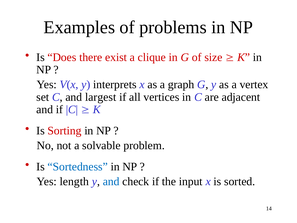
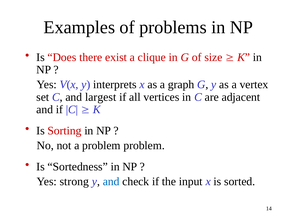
a solvable: solvable -> problem
Sortedness colour: blue -> black
length: length -> strong
